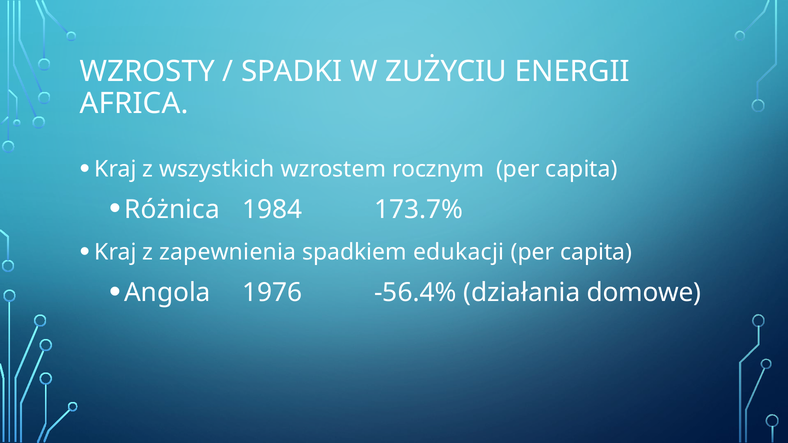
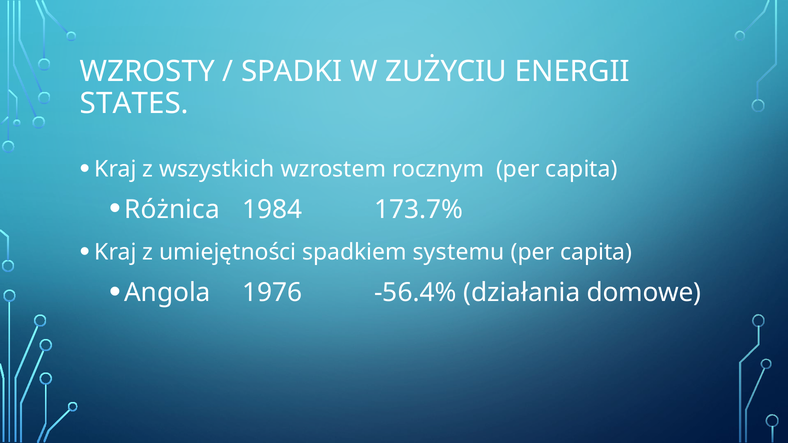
AFRICA: AFRICA -> STATES
zapewnienia: zapewnienia -> umiejętności
edukacji: edukacji -> systemu
